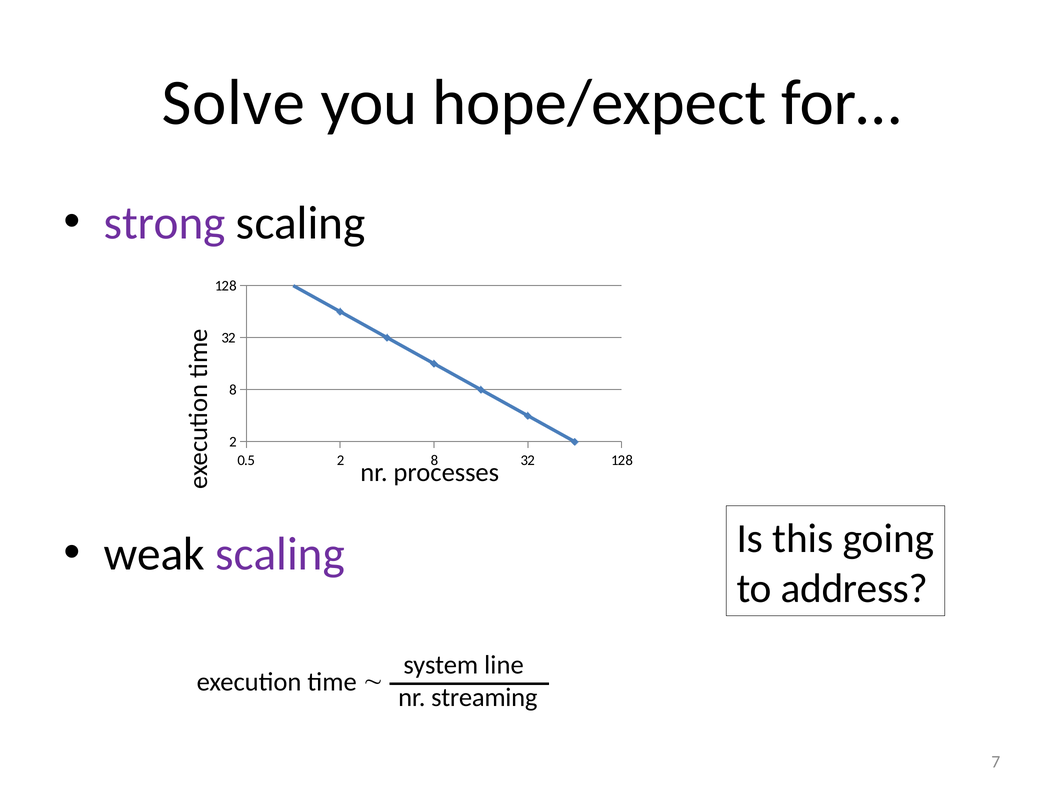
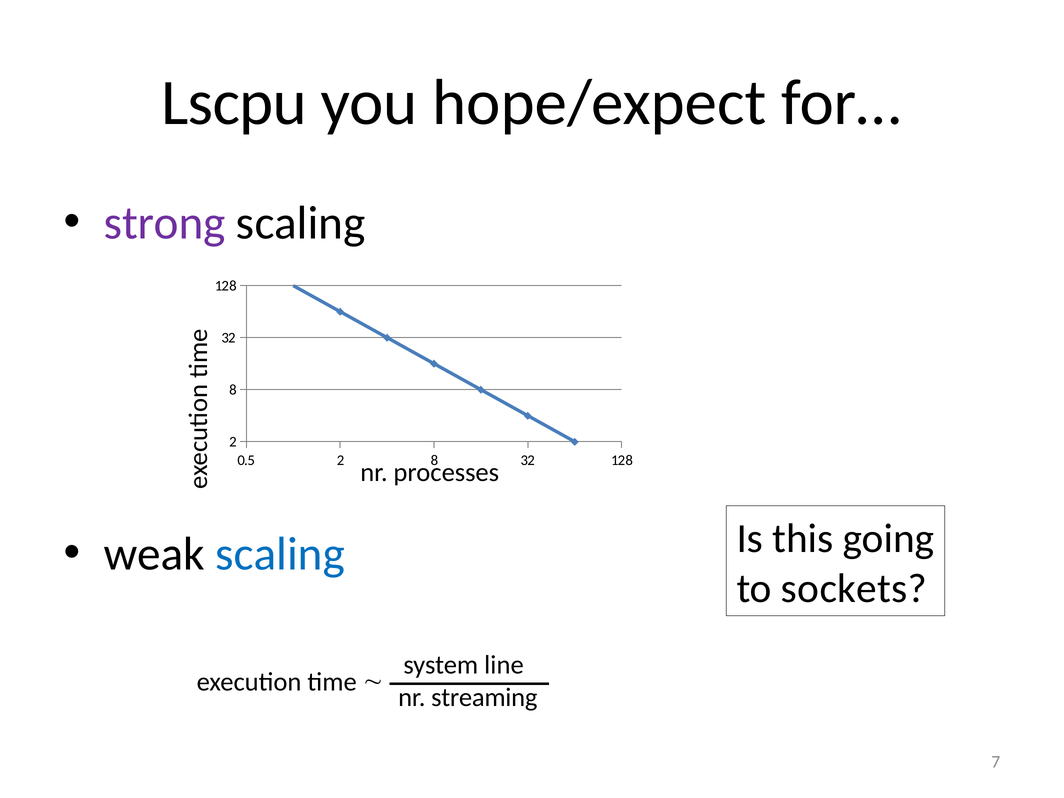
Solve: Solve -> Lscpu
scaling at (280, 554) colour: purple -> blue
address: address -> sockets
